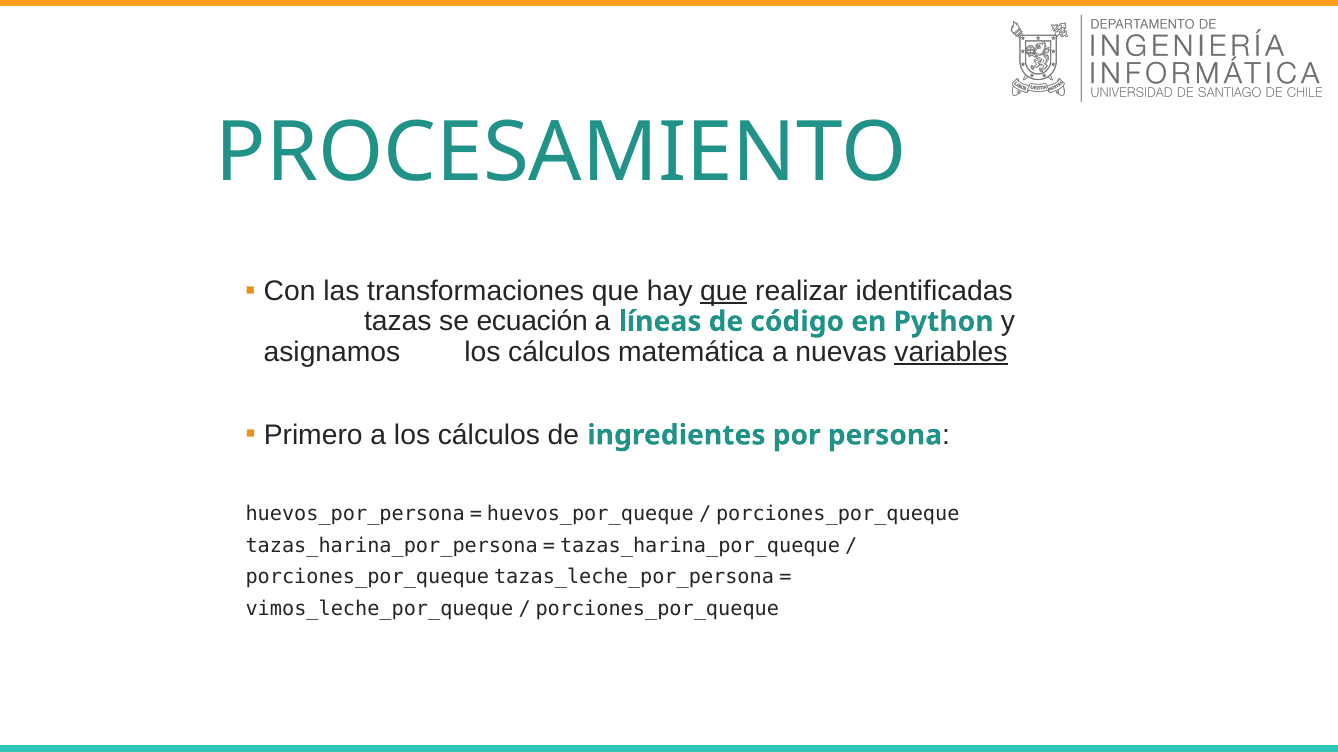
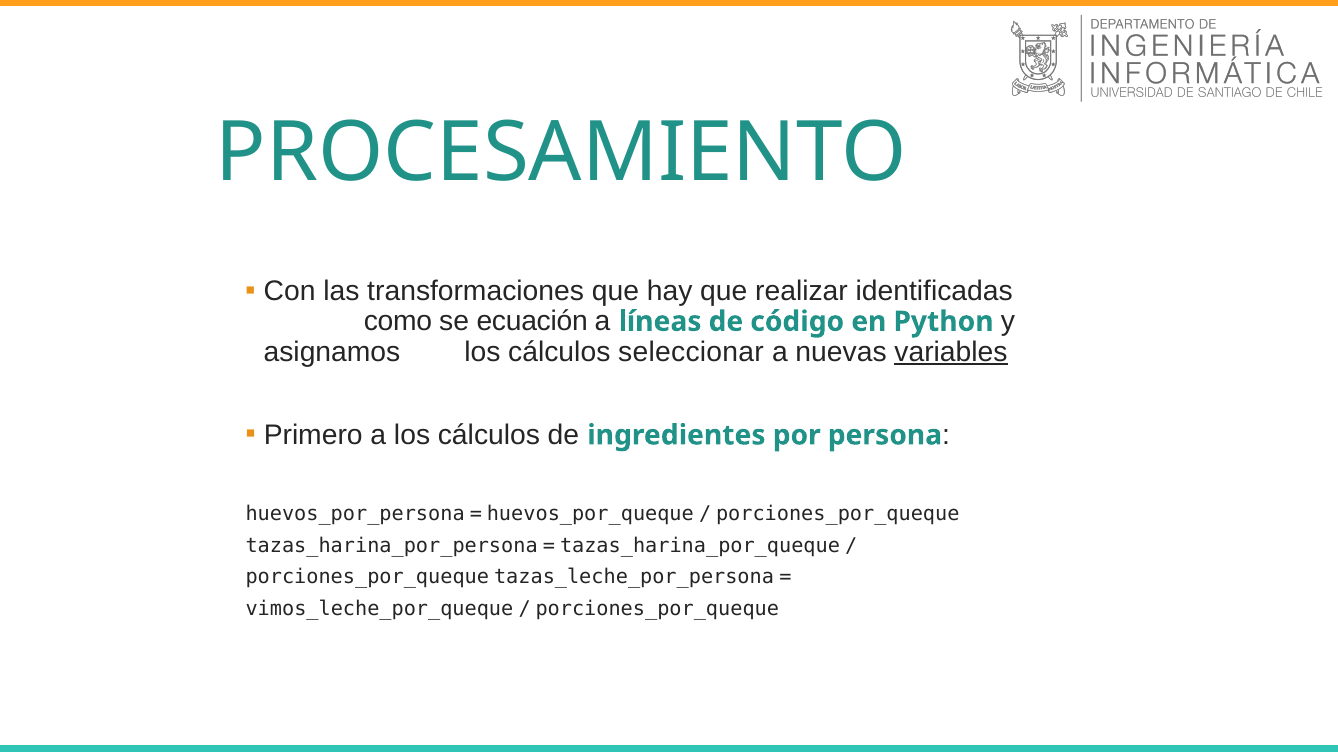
que at (724, 291) underline: present -> none
tazas: tazas -> como
matemática: matemática -> seleccionar
